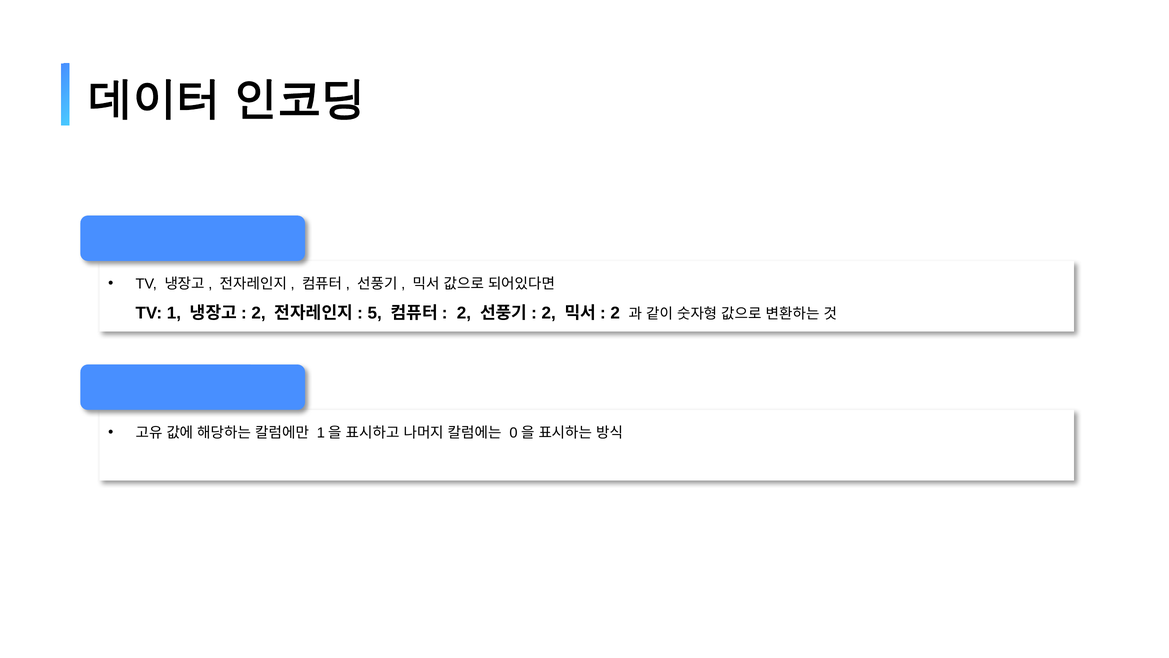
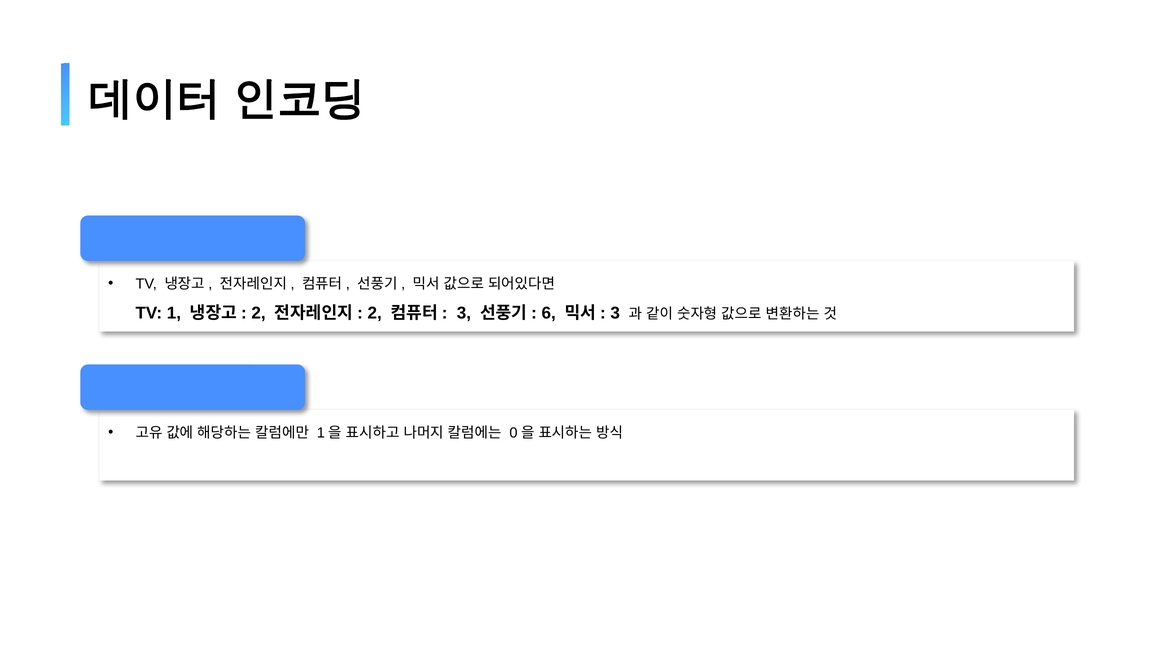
5 at (375, 313): 5 -> 2
2 at (464, 313): 2 -> 3
2 at (549, 313): 2 -> 6
2 at (615, 313): 2 -> 3
